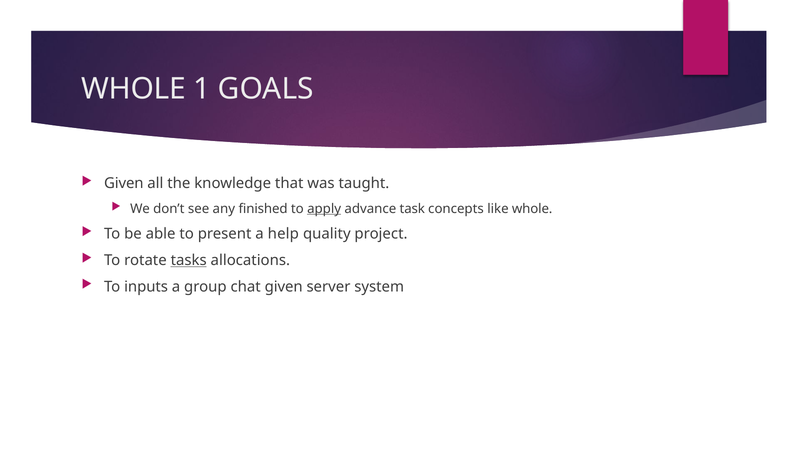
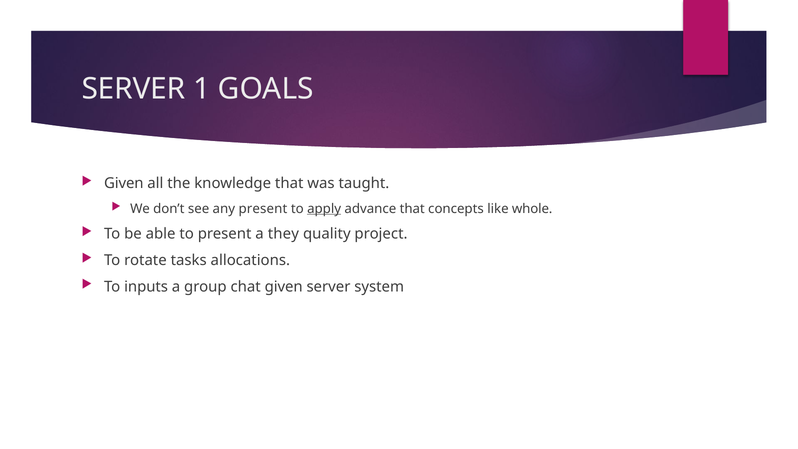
WHOLE at (134, 89): WHOLE -> SERVER
any finished: finished -> present
advance task: task -> that
help: help -> they
tasks underline: present -> none
